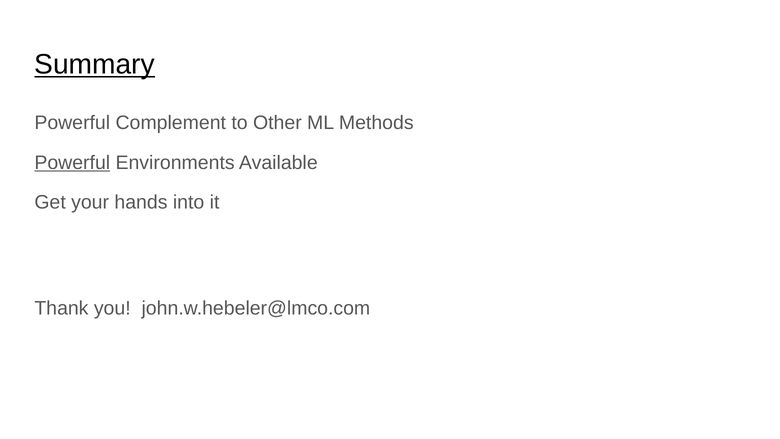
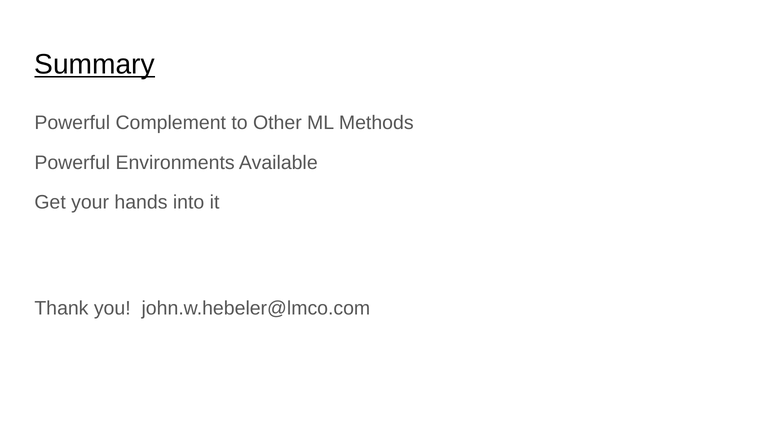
Powerful at (72, 163) underline: present -> none
